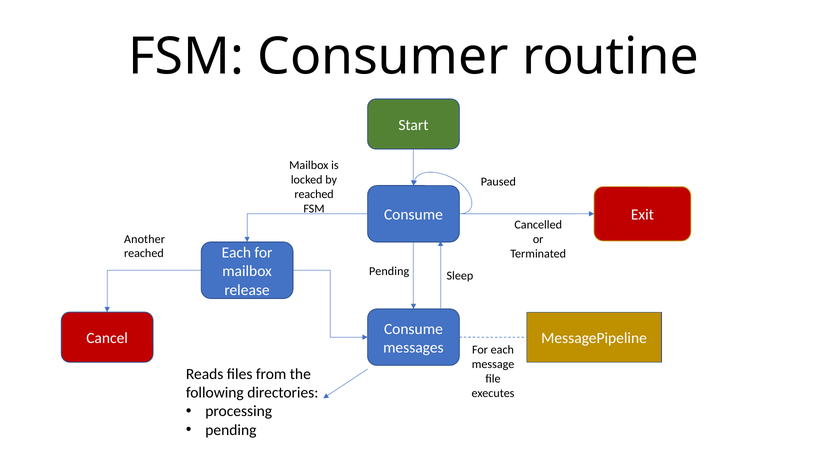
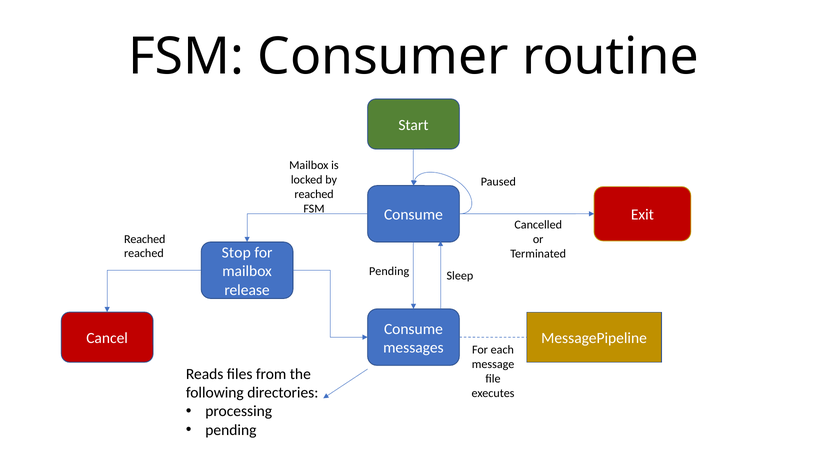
Another at (145, 239): Another -> Reached
Each at (236, 253): Each -> Stop
